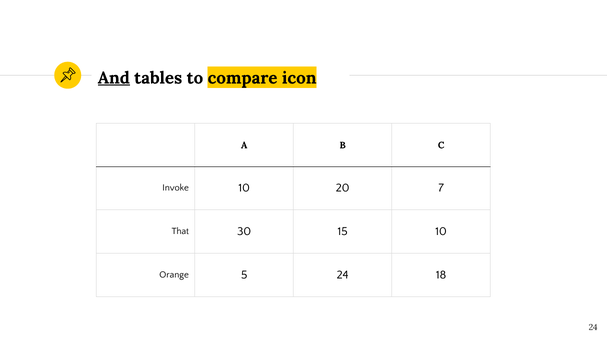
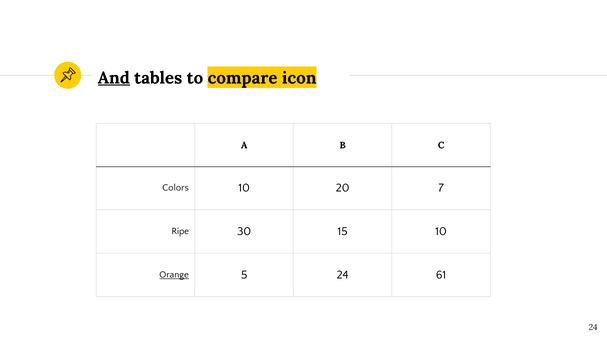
Invoke: Invoke -> Colors
That: That -> Ripe
Orange underline: none -> present
18: 18 -> 61
